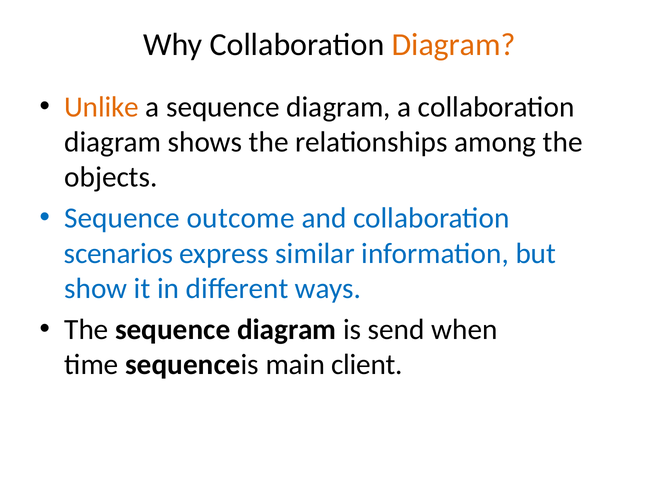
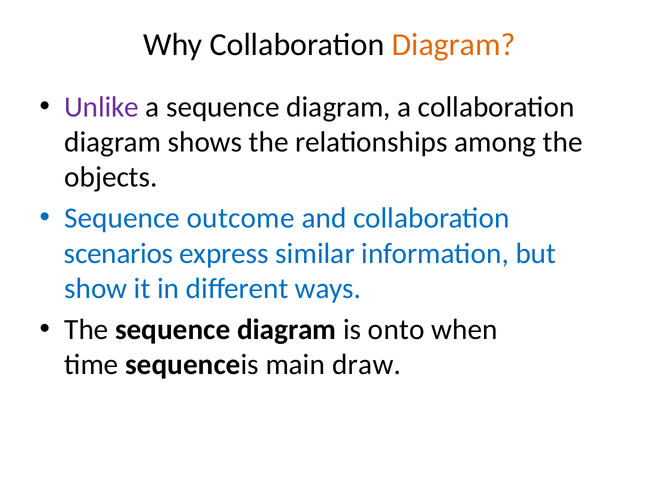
Unlike colour: orange -> purple
send: send -> onto
client: client -> draw
